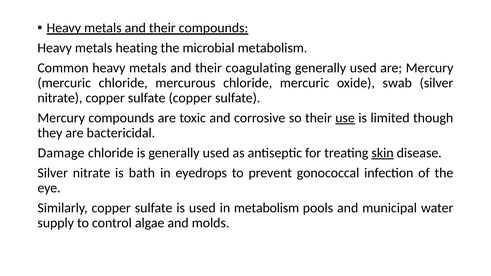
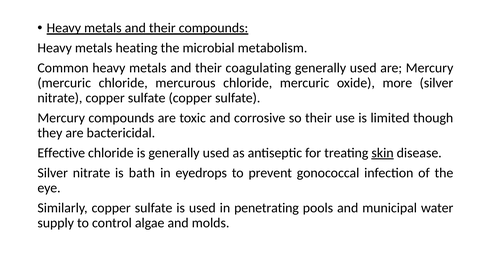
swab: swab -> more
use underline: present -> none
Damage: Damage -> Effective
in metabolism: metabolism -> penetrating
